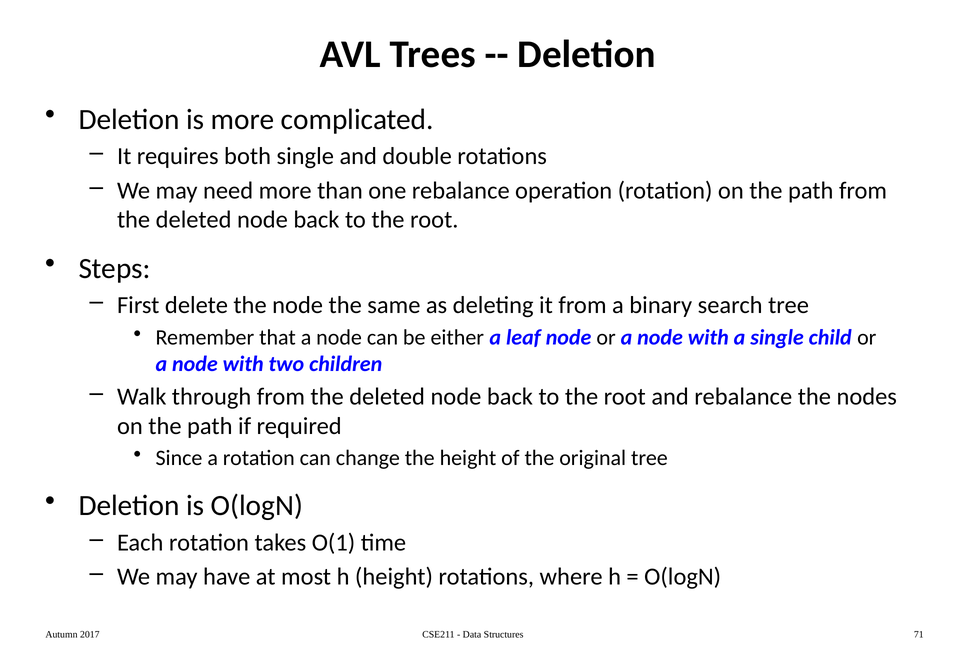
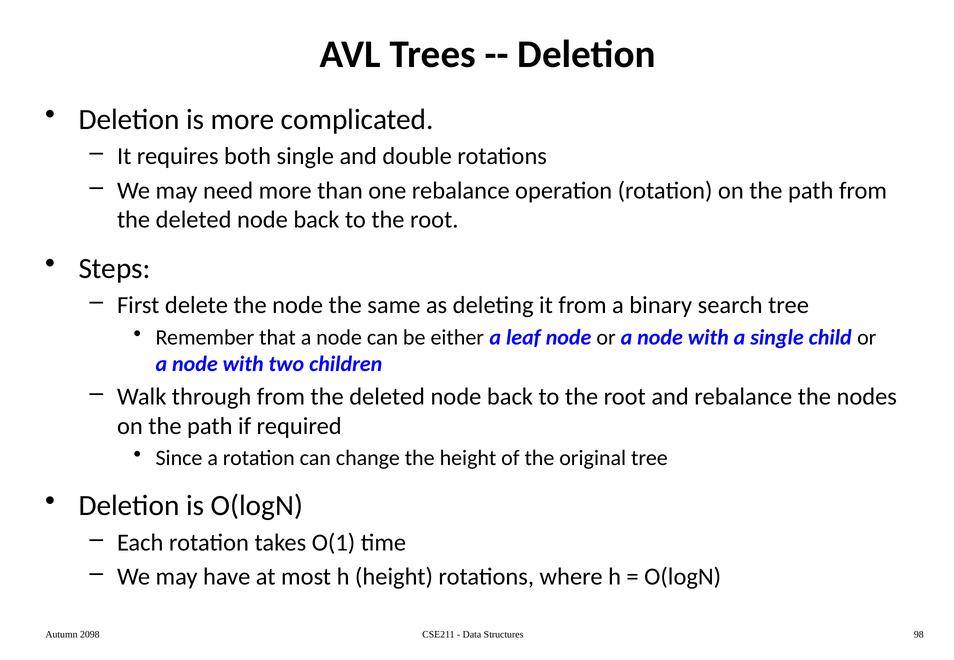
2017: 2017 -> 2098
71: 71 -> 98
